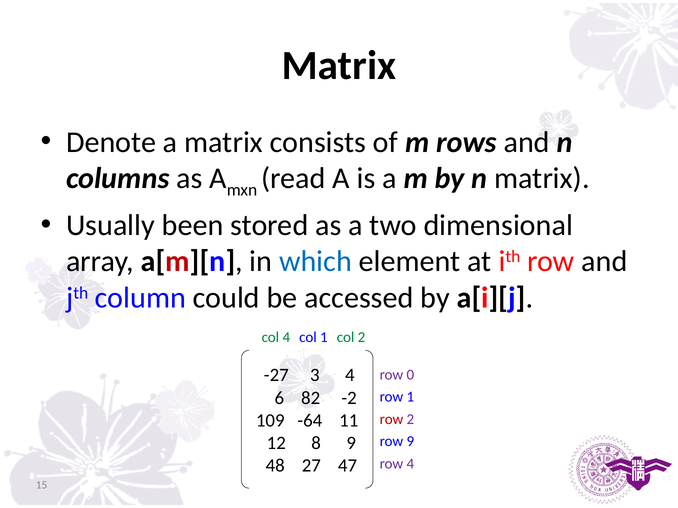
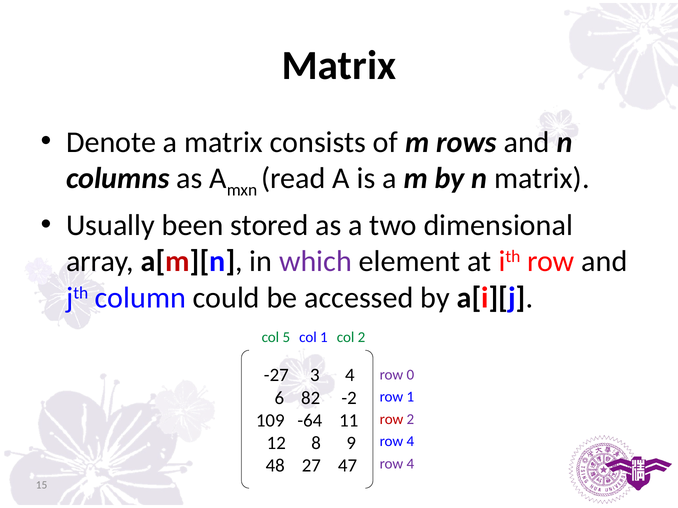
which colour: blue -> purple
col 4: 4 -> 5
9 at (410, 442): 9 -> 4
